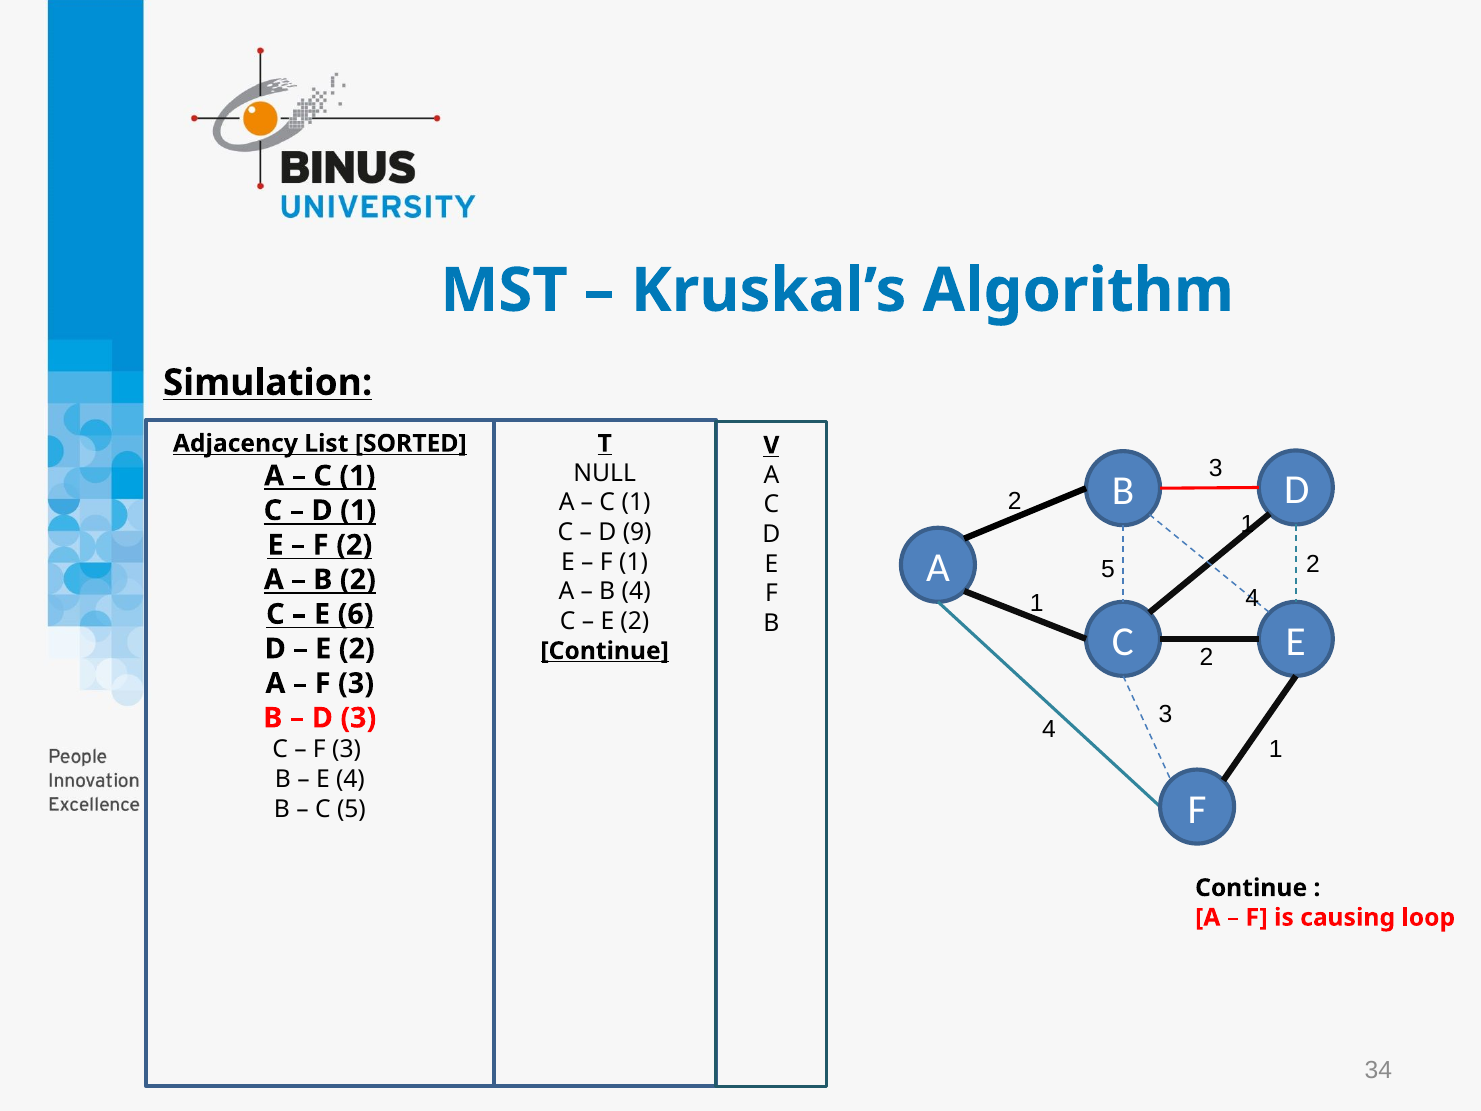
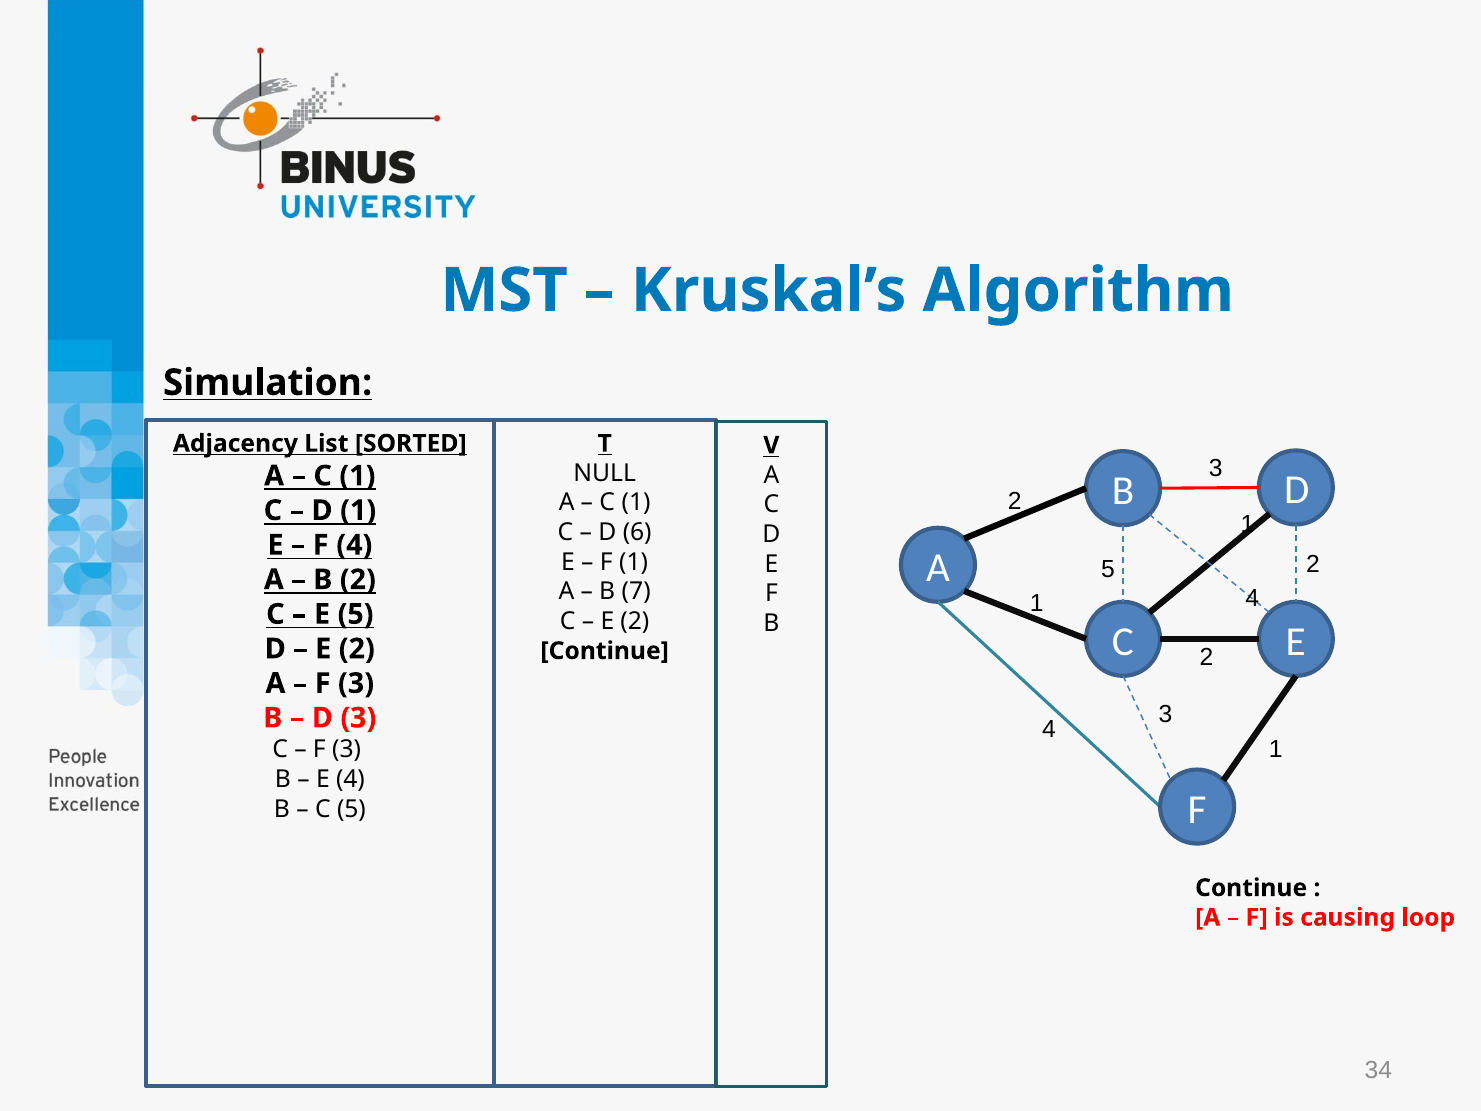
9: 9 -> 6
2 at (354, 545): 2 -> 4
B 4: 4 -> 7
E 6: 6 -> 5
Continue at (605, 651) underline: present -> none
